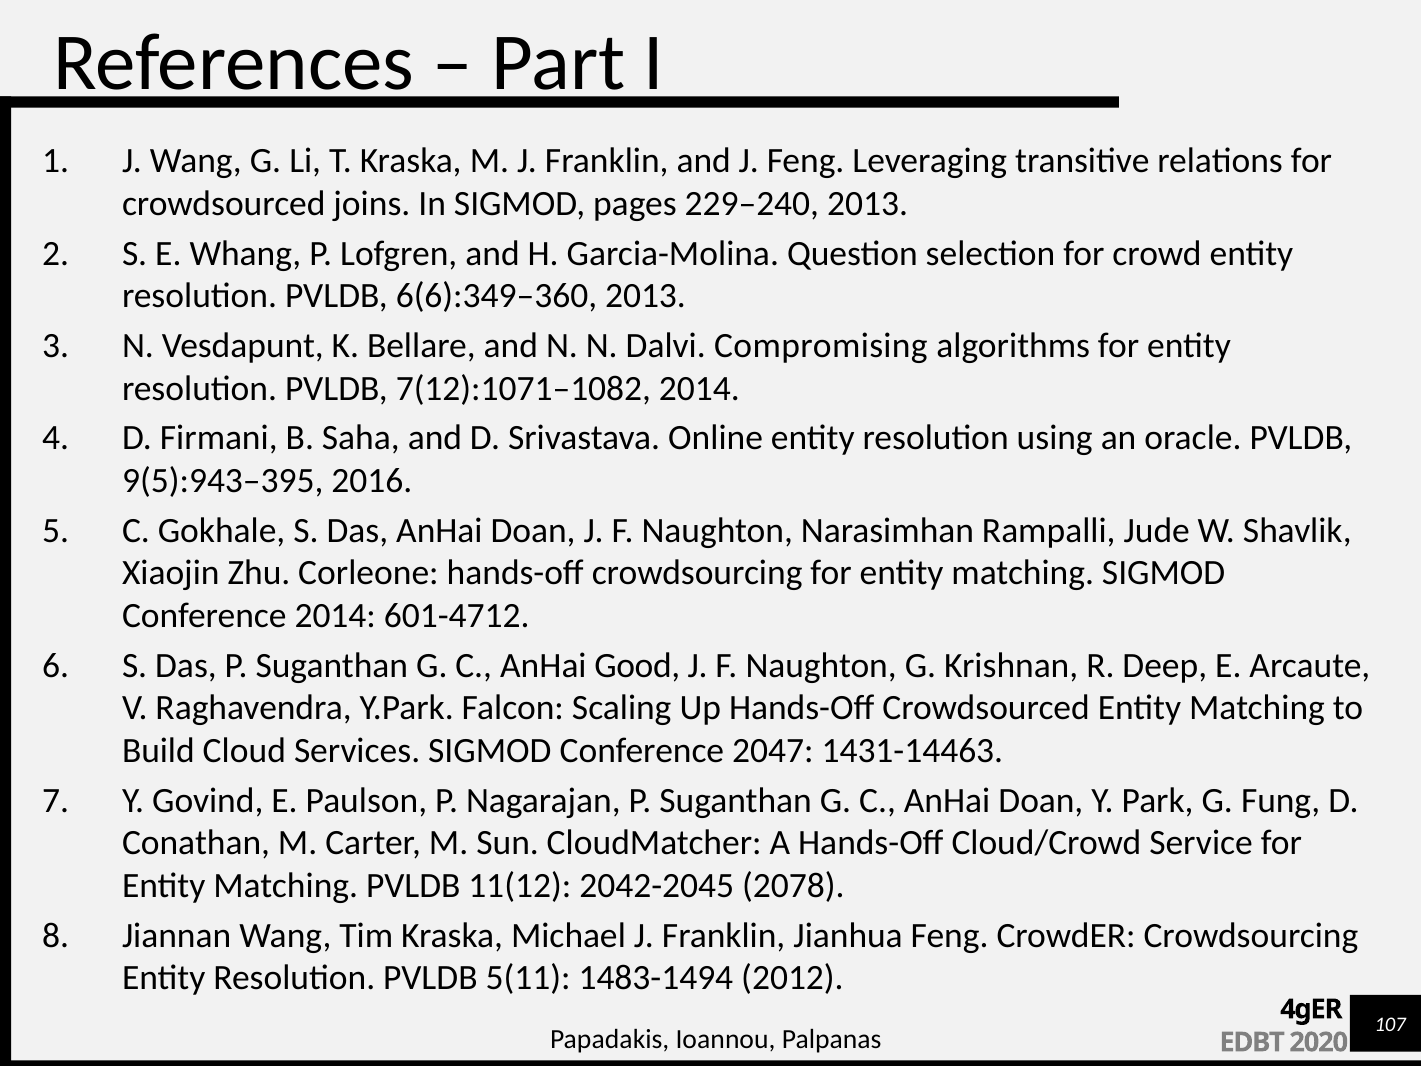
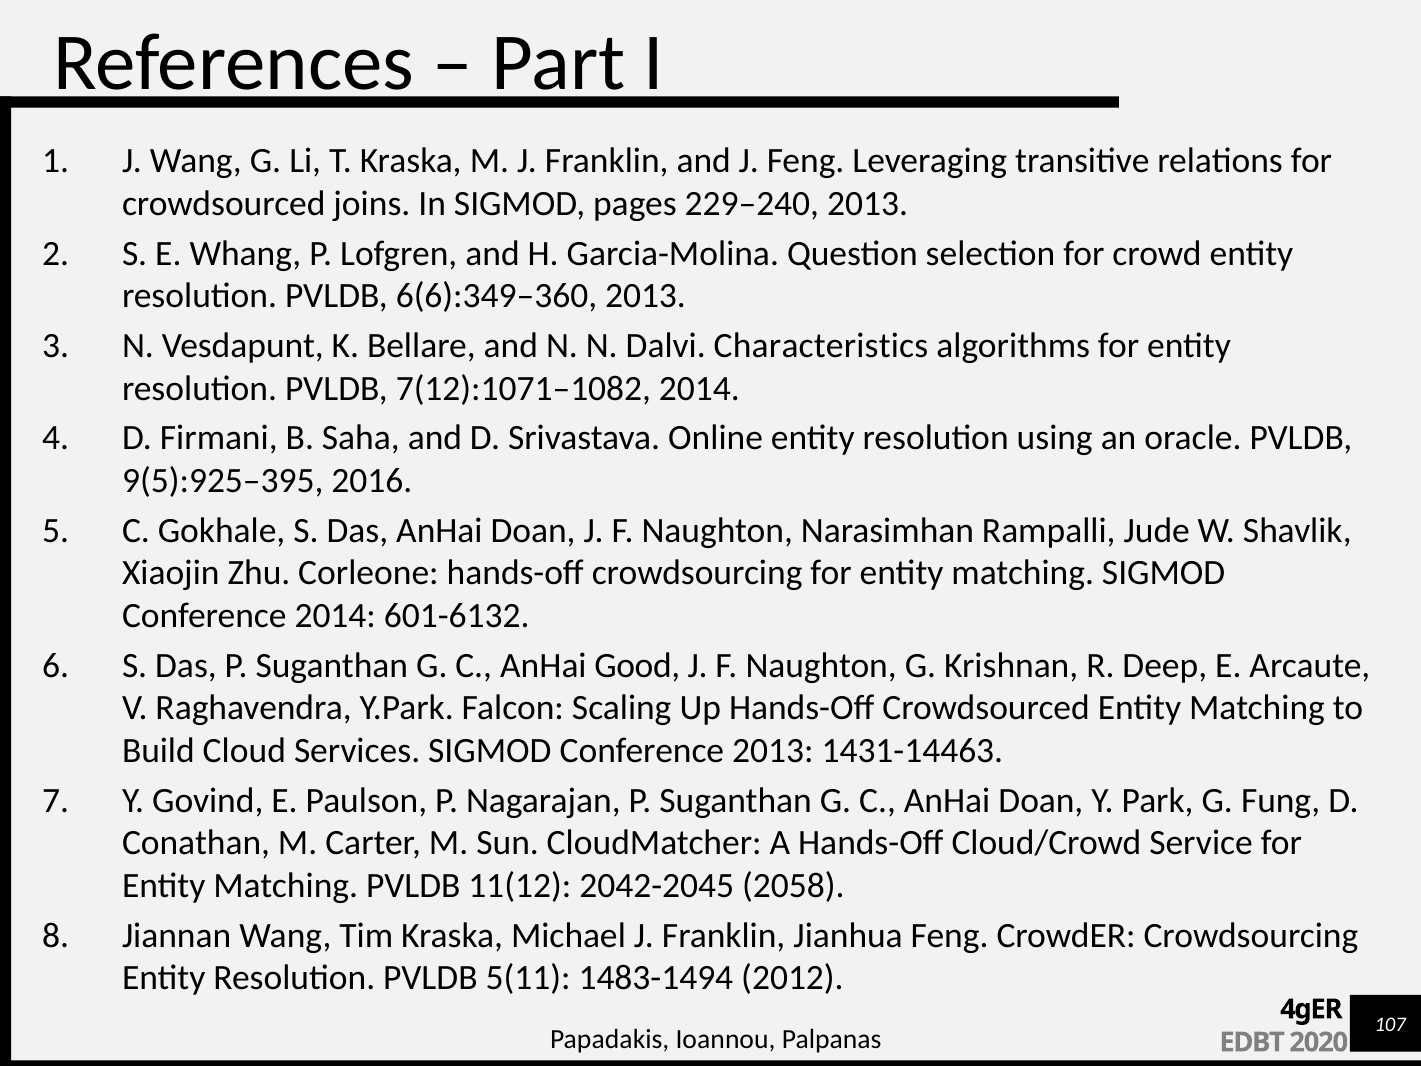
Compromising: Compromising -> Characteristics
9(5):943–395: 9(5):943–395 -> 9(5):925–395
601-4712: 601-4712 -> 601-6132
Conference 2047: 2047 -> 2013
2078: 2078 -> 2058
